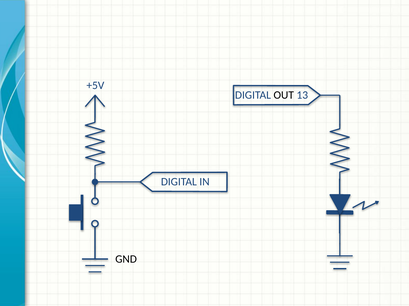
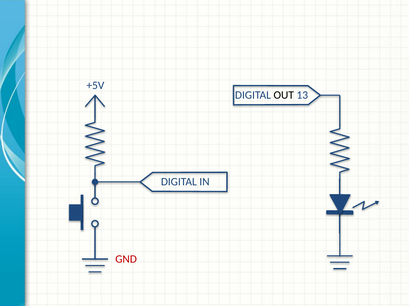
GND colour: black -> red
